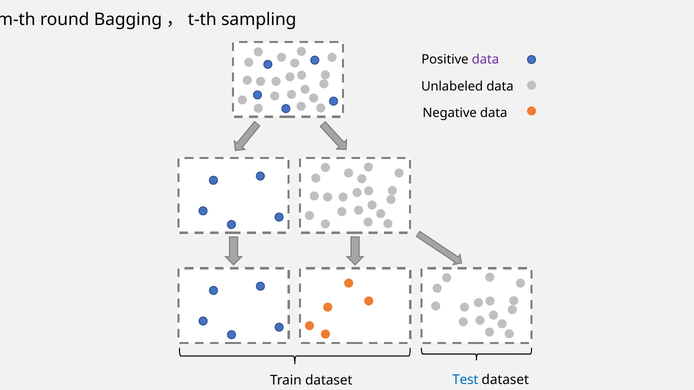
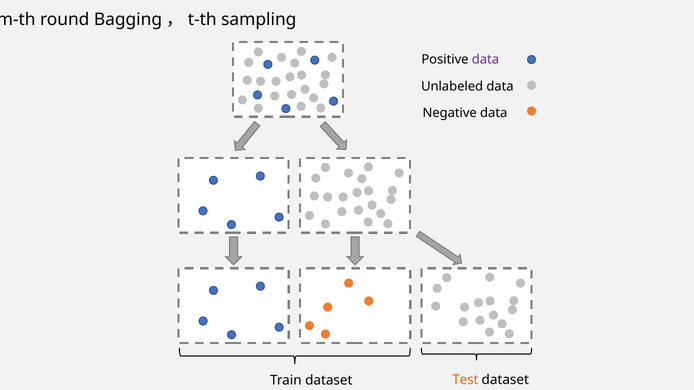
Test colour: blue -> orange
